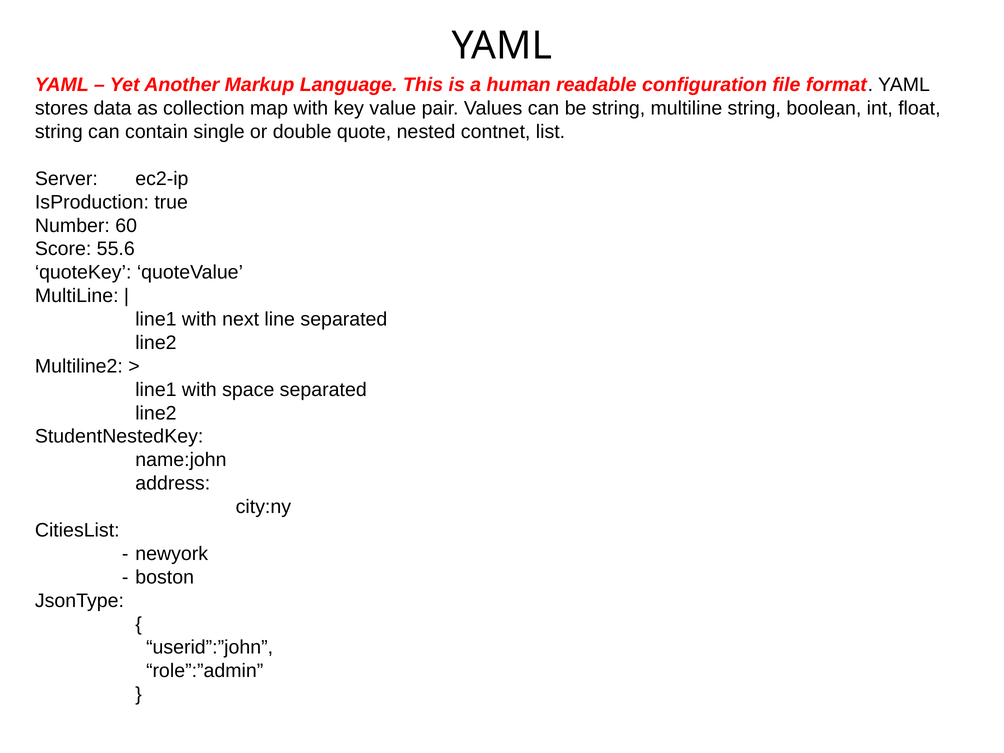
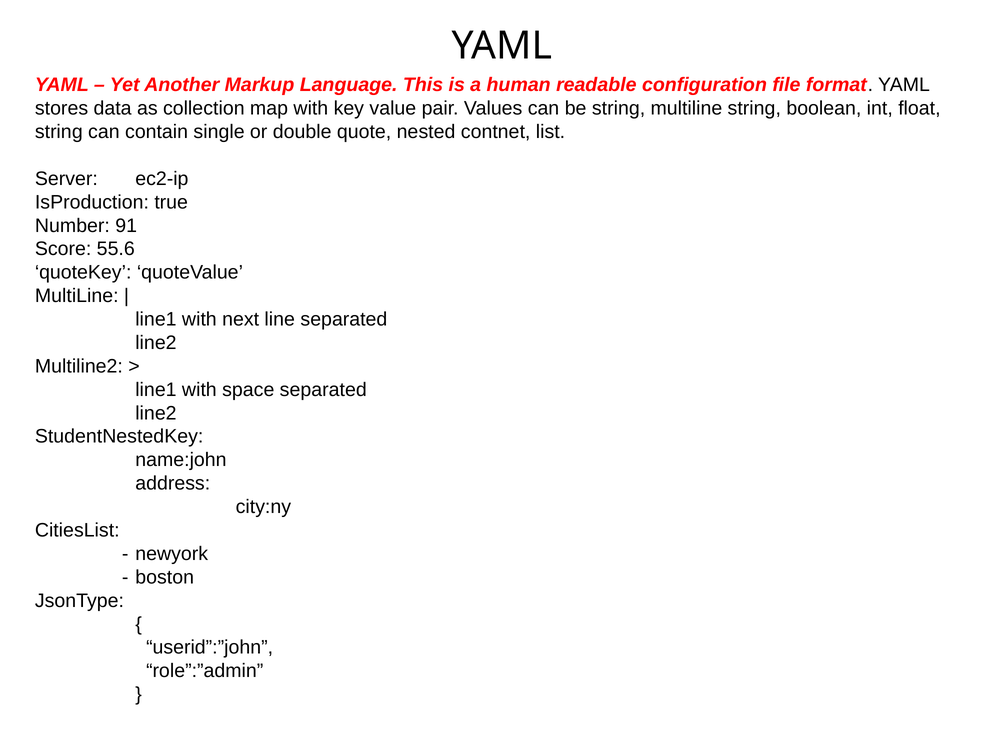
60: 60 -> 91
